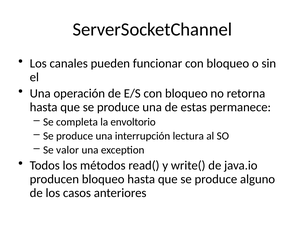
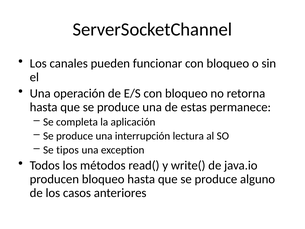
envoltorio: envoltorio -> aplicación
valor: valor -> tipos
